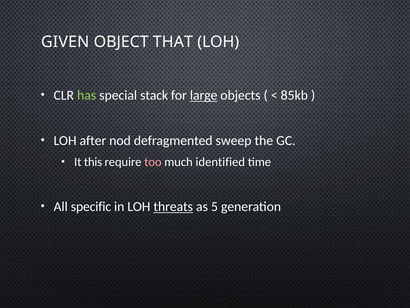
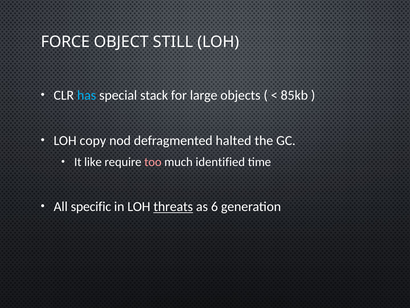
GIVEN: GIVEN -> FORCE
THAT: THAT -> STILL
has colour: light green -> light blue
large underline: present -> none
after: after -> copy
sweep: sweep -> halted
this: this -> like
5: 5 -> 6
